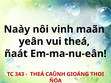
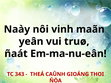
vui theá: theá -> truø
